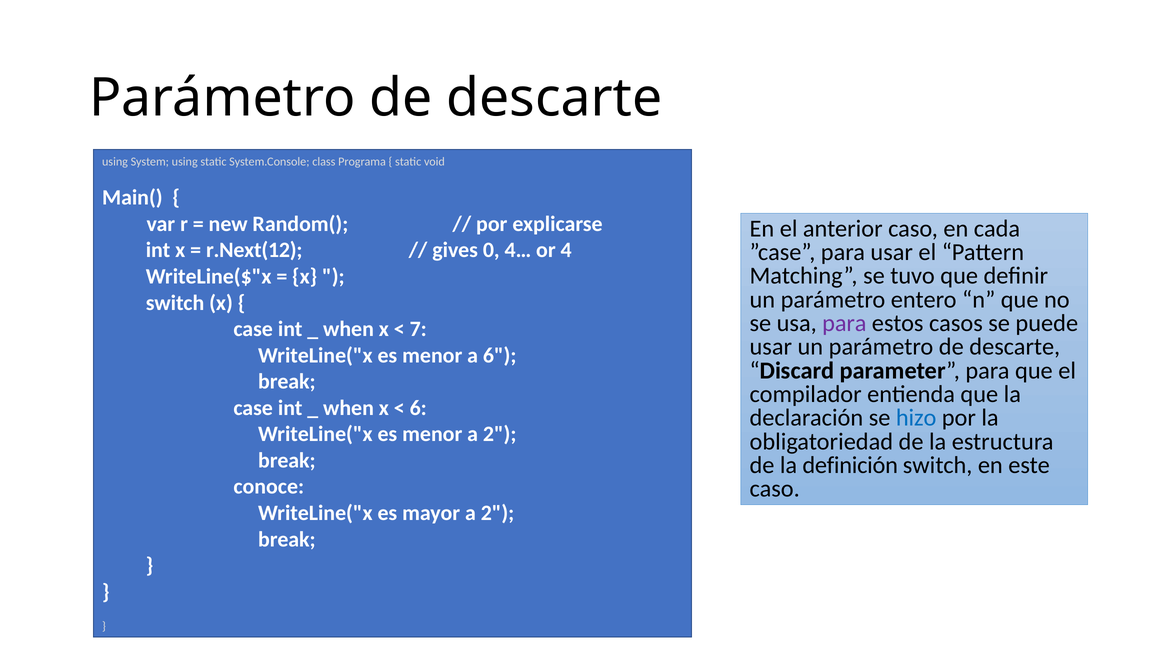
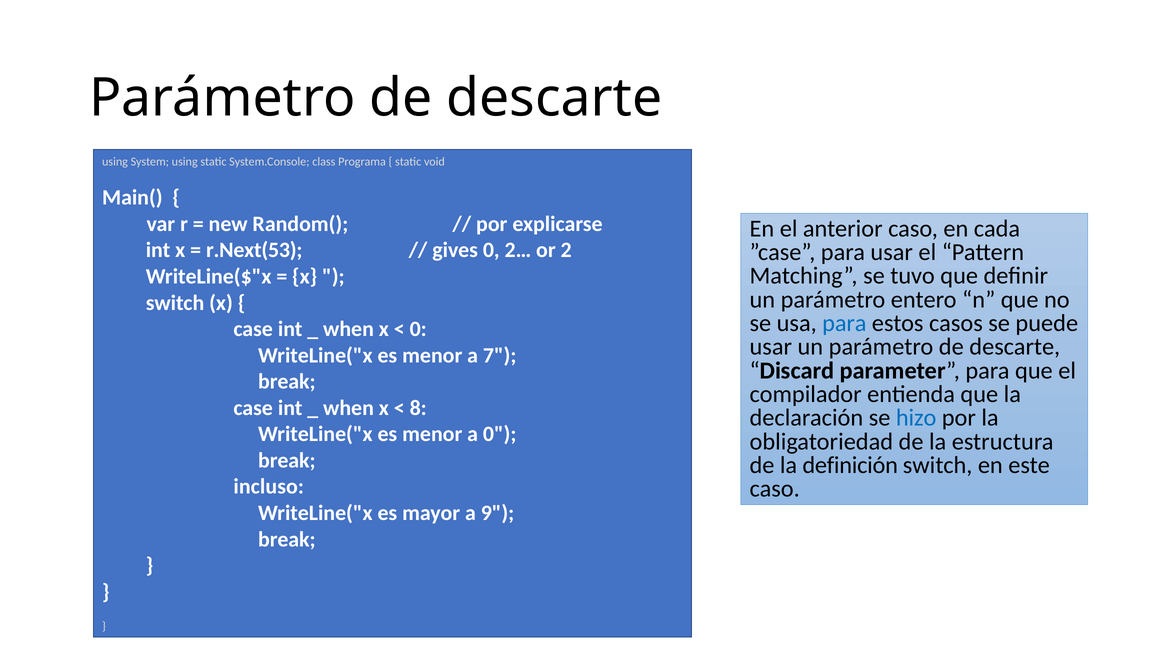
r.Next(12: r.Next(12 -> r.Next(53
4…: 4… -> 2…
4: 4 -> 2
para at (844, 323) colour: purple -> blue
7 at (418, 329): 7 -> 0
a 6: 6 -> 7
6 at (418, 408): 6 -> 8
menor a 2: 2 -> 0
conoce: conoce -> incluso
mayor a 2: 2 -> 9
